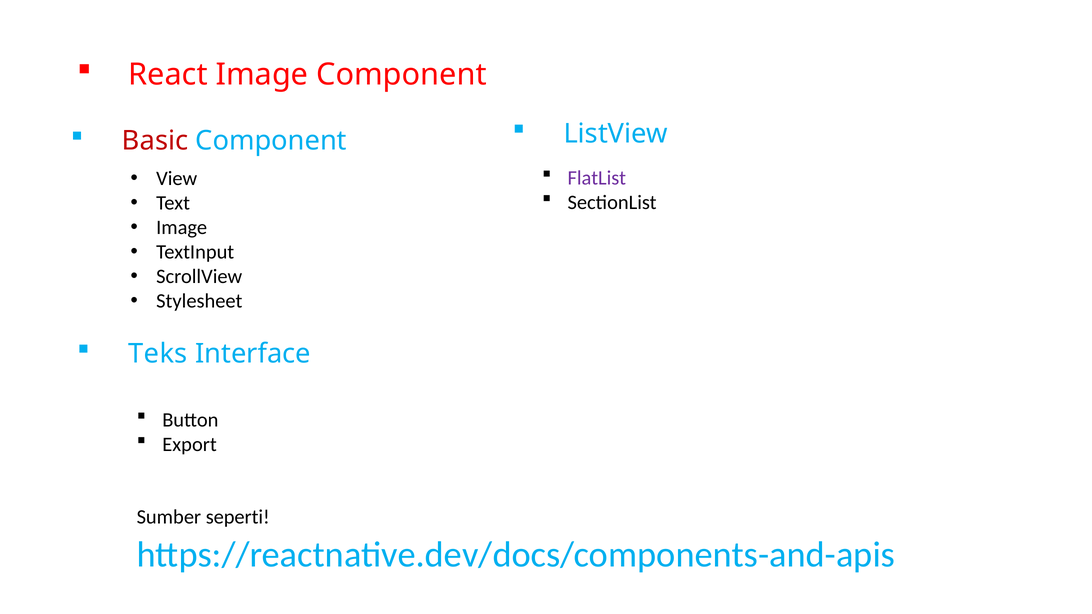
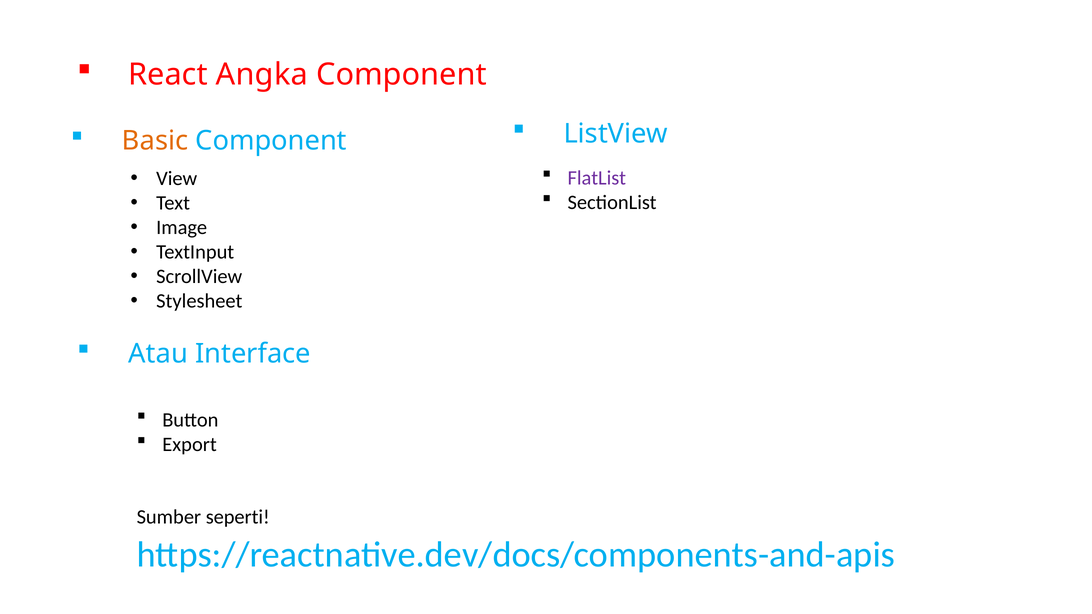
React Image: Image -> Angka
Basic colour: red -> orange
Teks: Teks -> Atau
